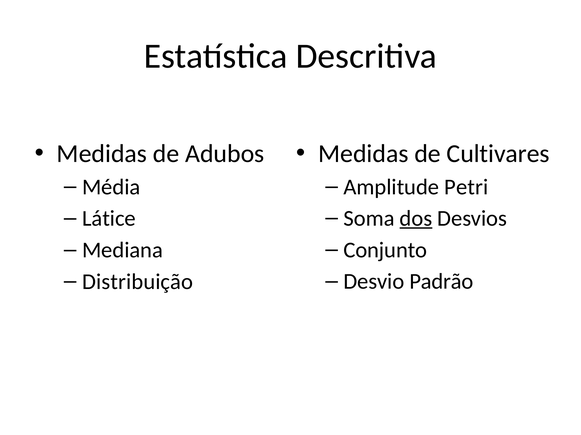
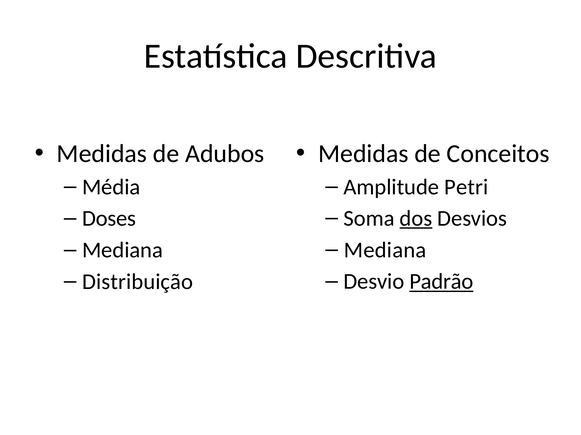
Cultivares: Cultivares -> Conceitos
Látice: Látice -> Doses
Conjunto at (385, 250): Conjunto -> Mediana
Padrão underline: none -> present
